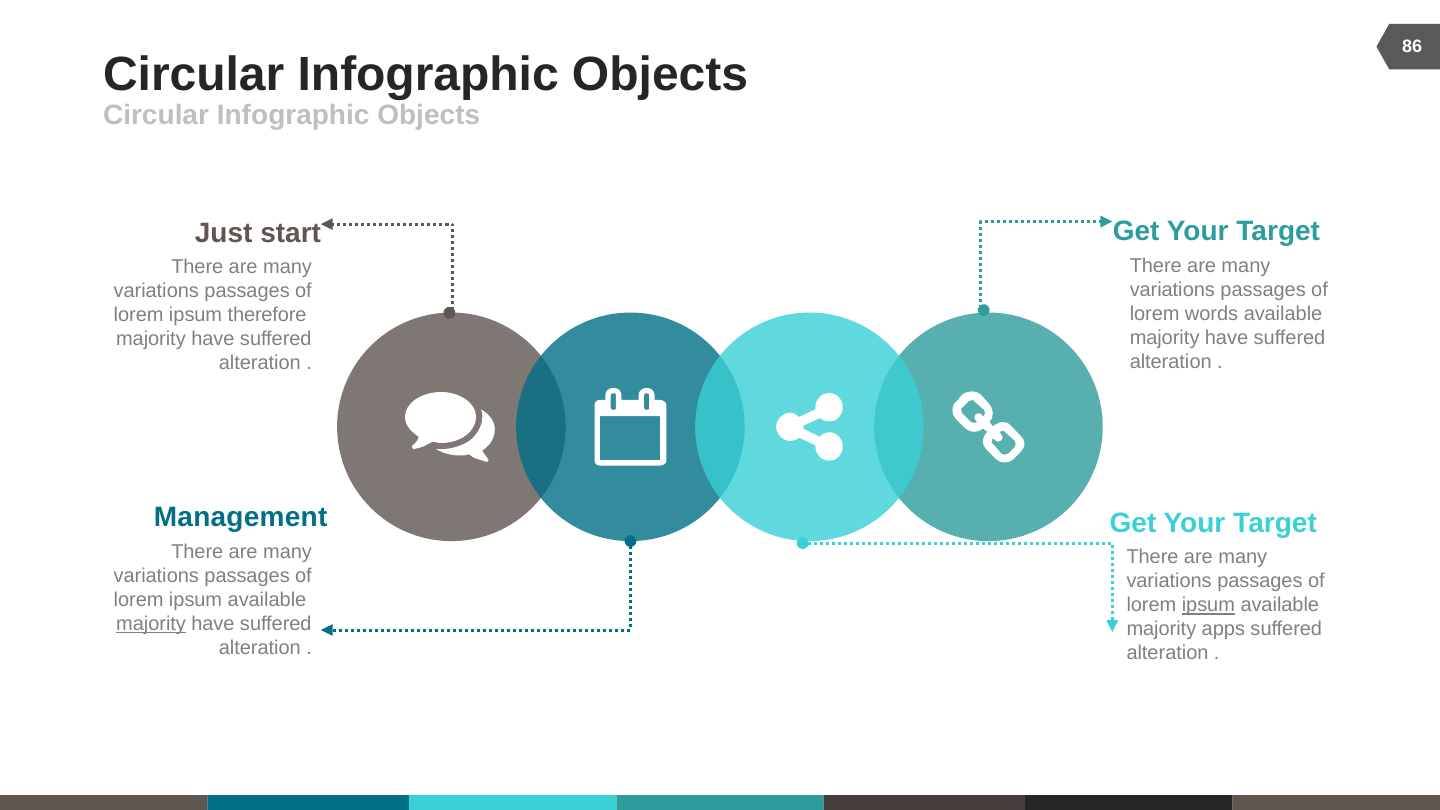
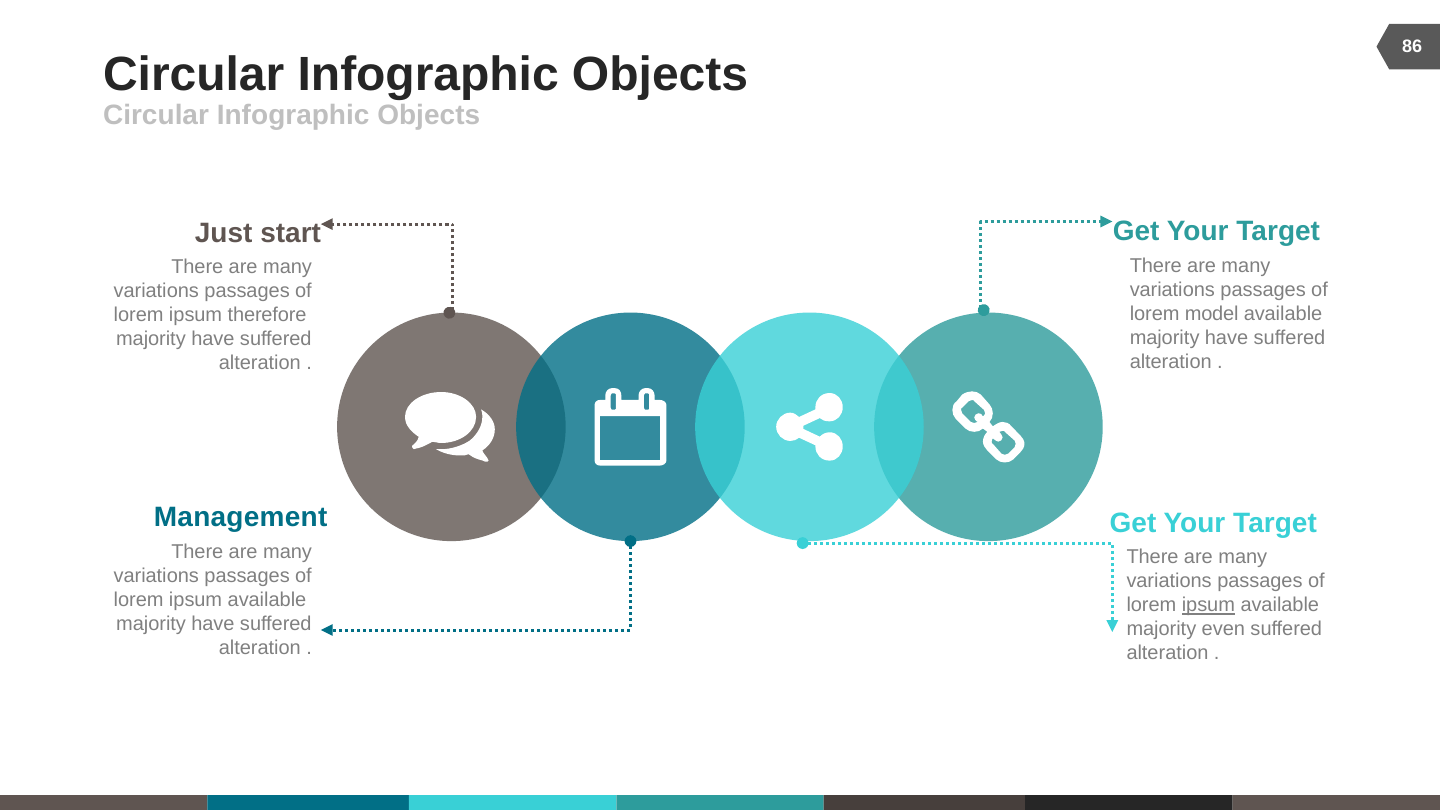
words: words -> model
majority at (151, 624) underline: present -> none
apps: apps -> even
